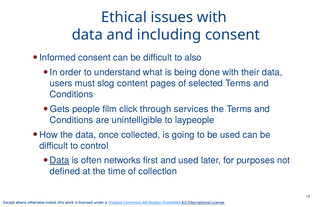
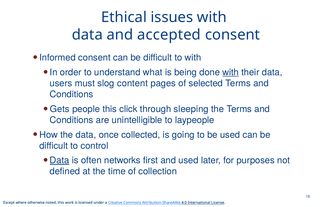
including: including -> accepted
to also: also -> with
with at (231, 72) underline: none -> present
people film: film -> this
services: services -> sleeping
